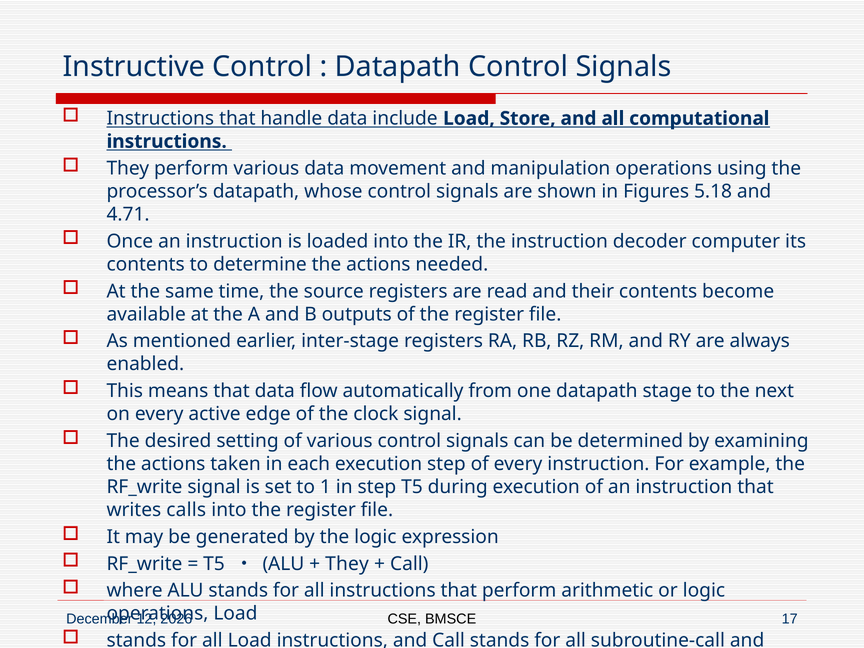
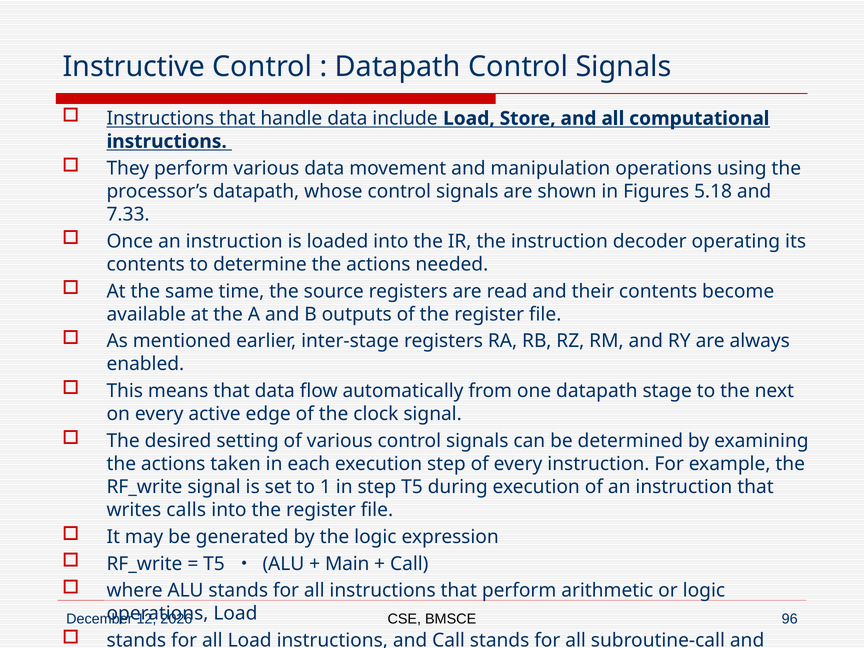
4.71: 4.71 -> 7.33
computer: computer -> operating
They at (347, 564): They -> Main
17: 17 -> 96
